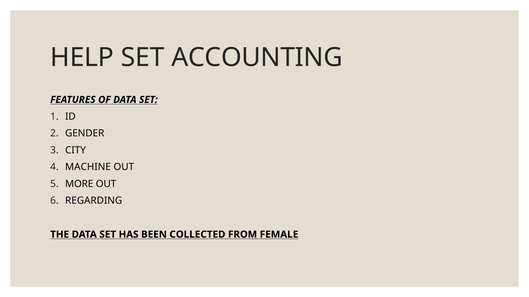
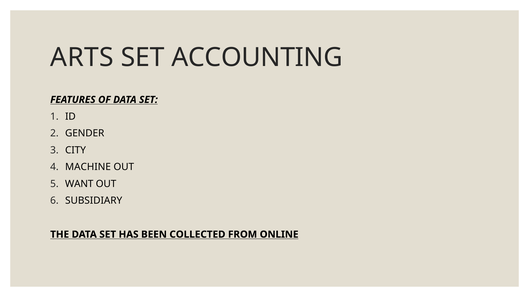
HELP: HELP -> ARTS
MORE: MORE -> WANT
REGARDING: REGARDING -> SUBSIDIARY
FEMALE: FEMALE -> ONLINE
